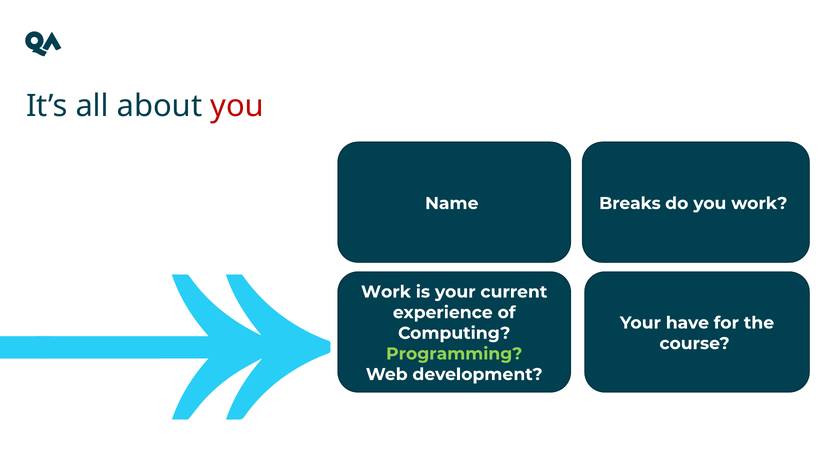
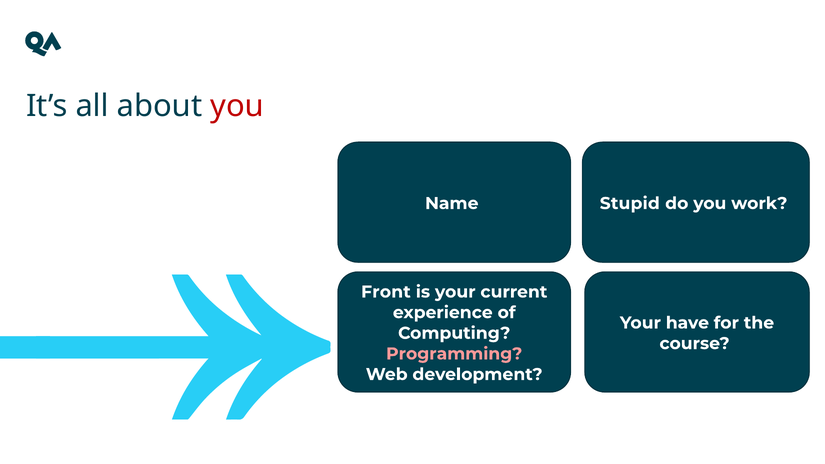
Breaks: Breaks -> Stupid
Work at (386, 292): Work -> Front
Programming colour: light green -> pink
